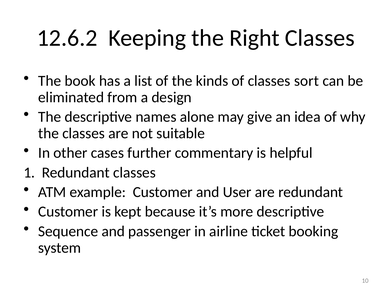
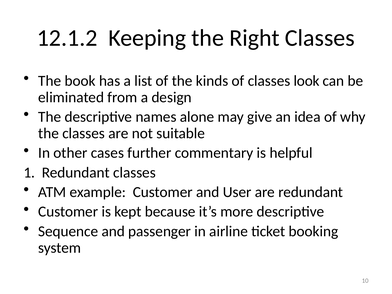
12.6.2: 12.6.2 -> 12.1.2
sort: sort -> look
